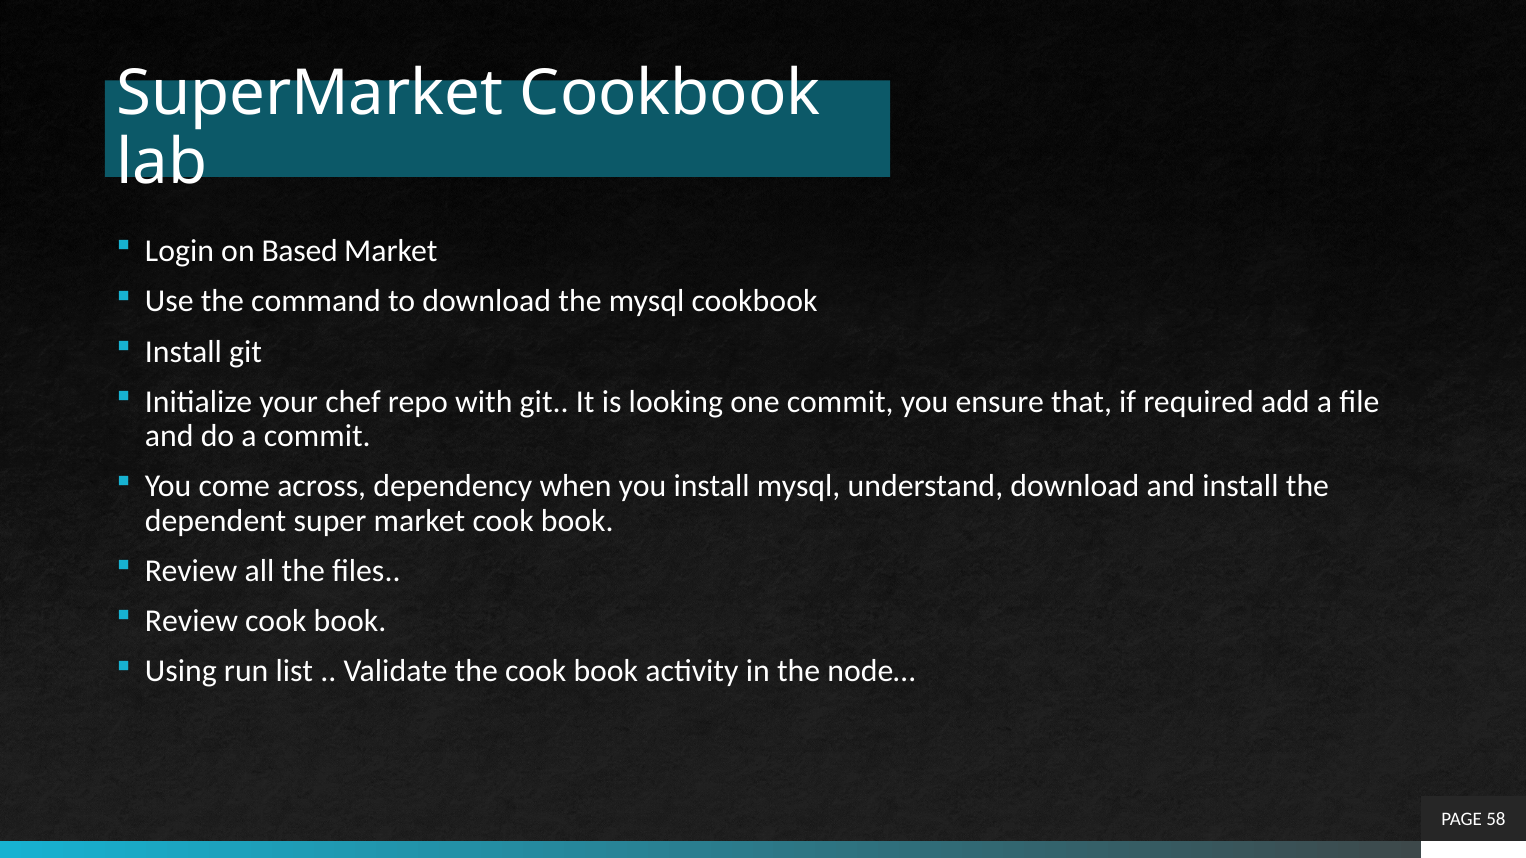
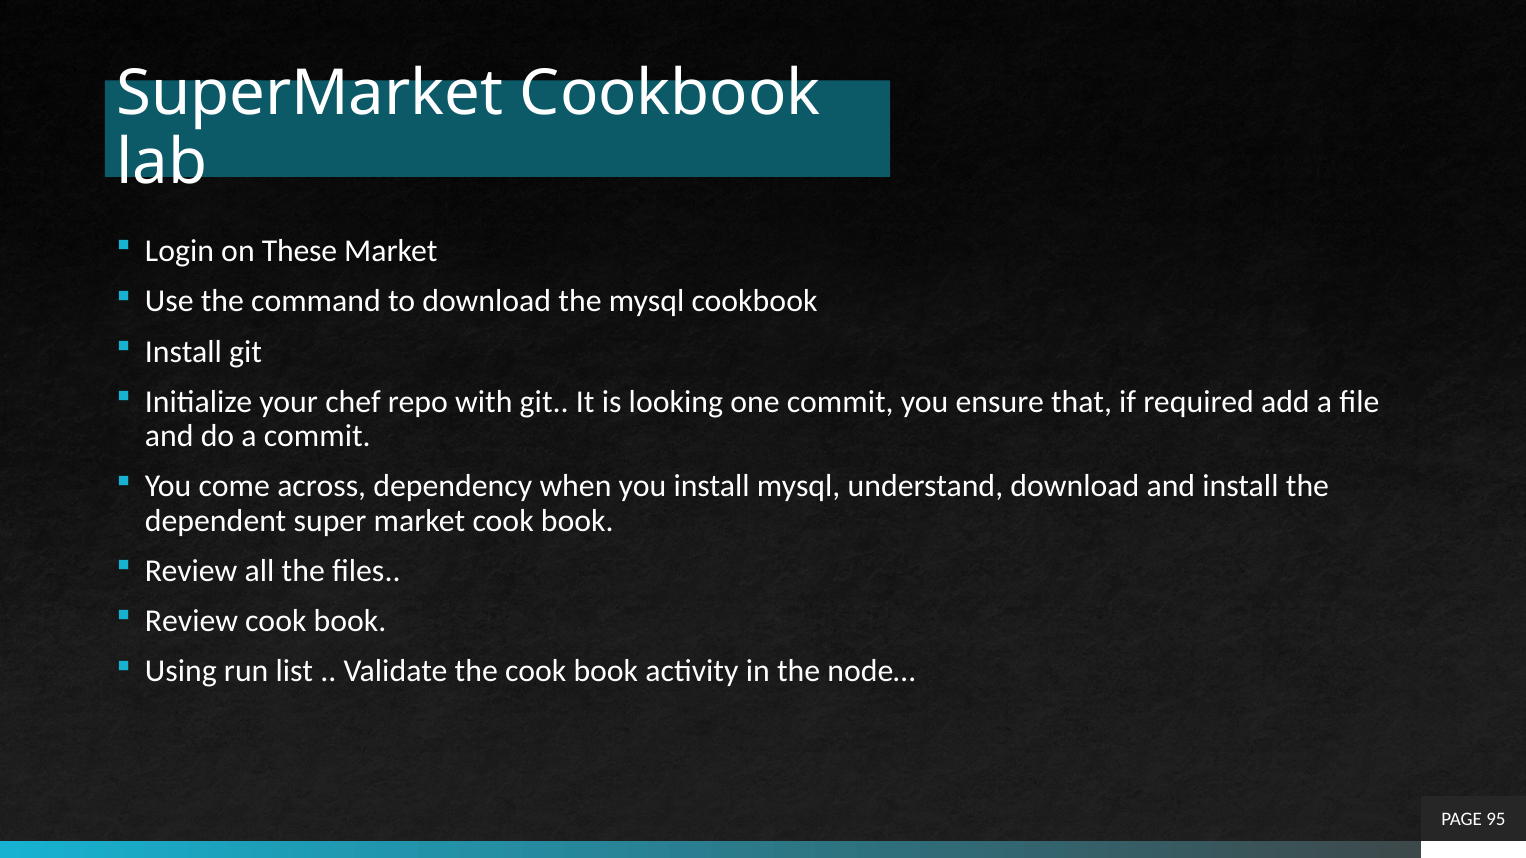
Based: Based -> These
58: 58 -> 95
